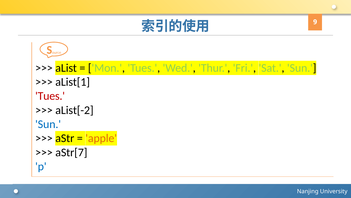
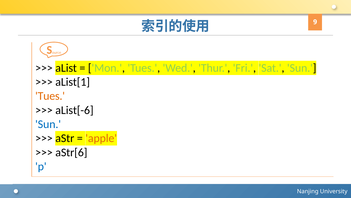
Tues at (50, 96) colour: red -> orange
aList[-2: aList[-2 -> aList[-6
aStr[7: aStr[7 -> aStr[6
